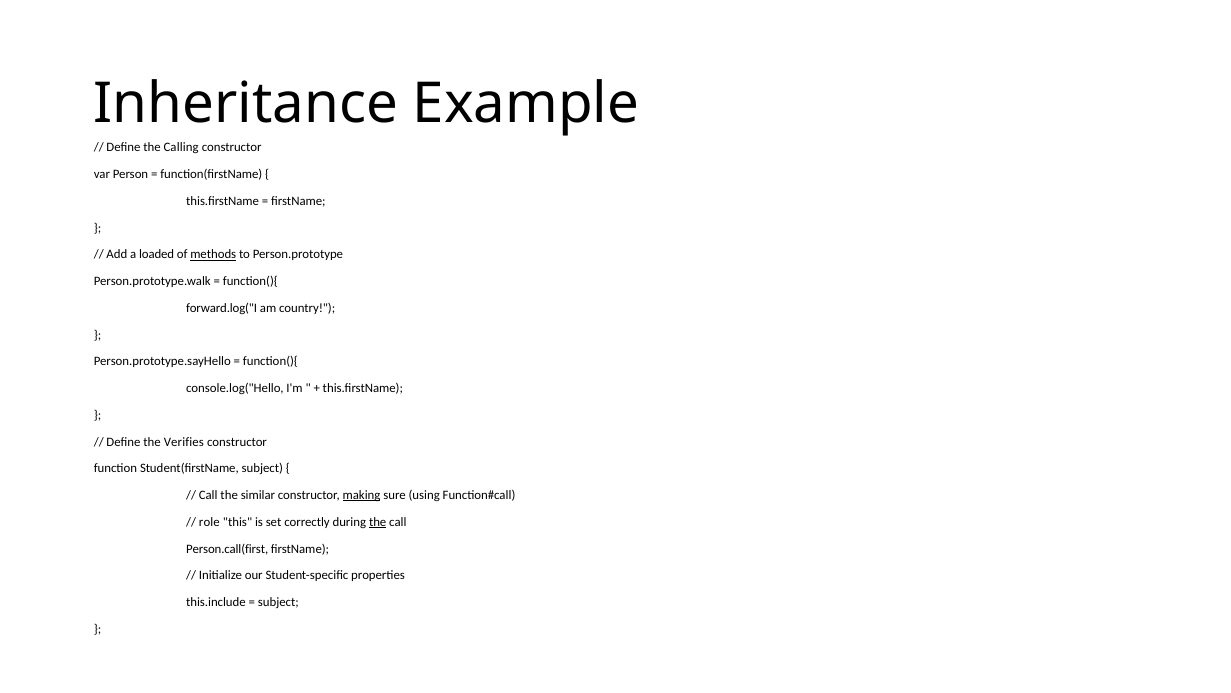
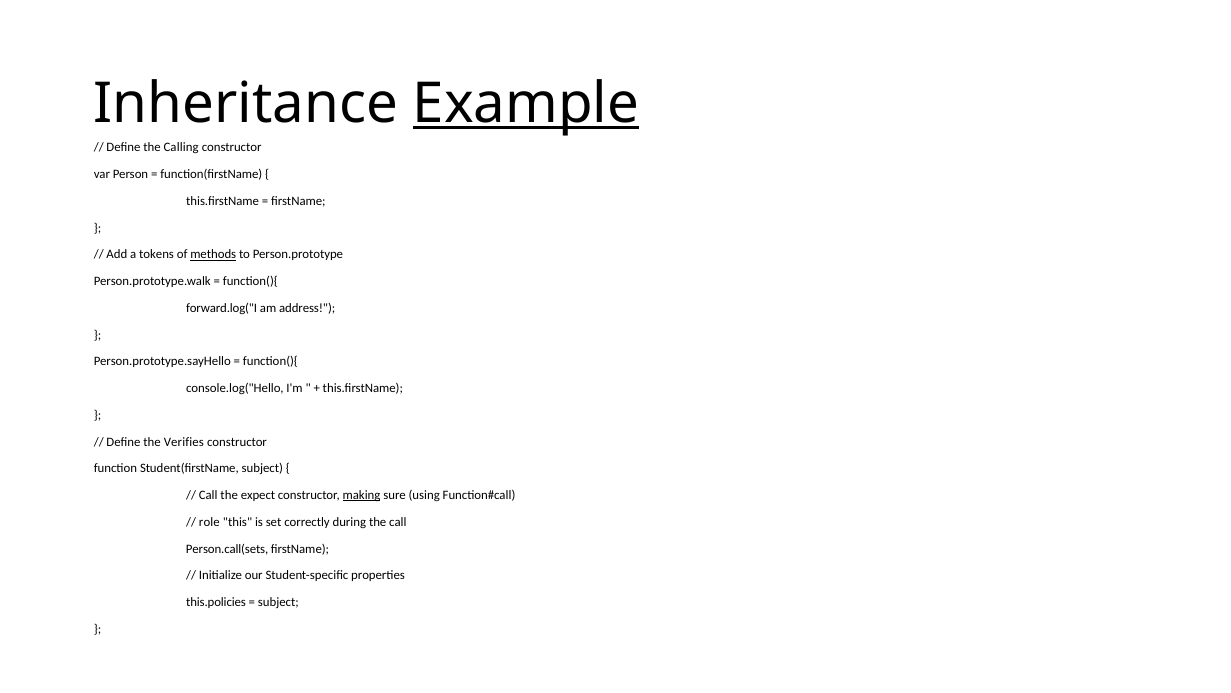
Example underline: none -> present
loaded: loaded -> tokens
country: country -> address
similar: similar -> expect
the at (378, 522) underline: present -> none
Person.call(first: Person.call(first -> Person.call(sets
this.include: this.include -> this.policies
